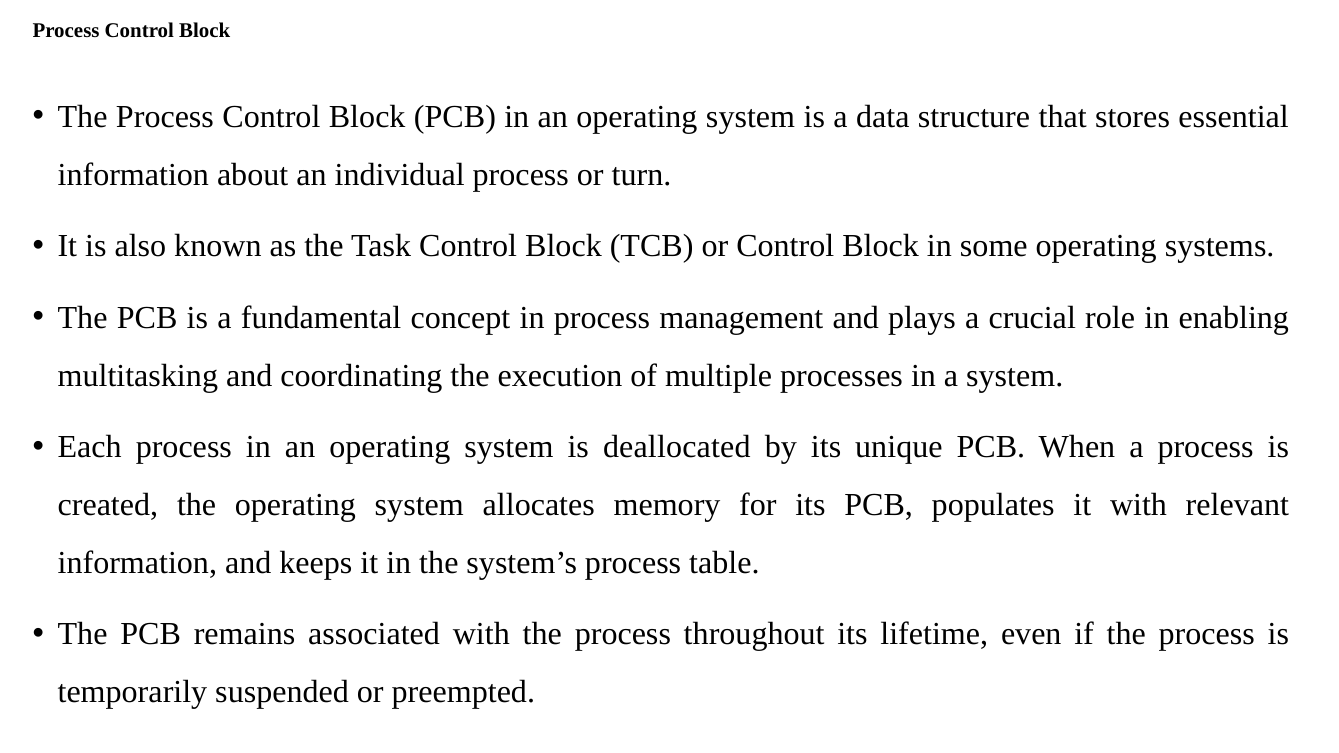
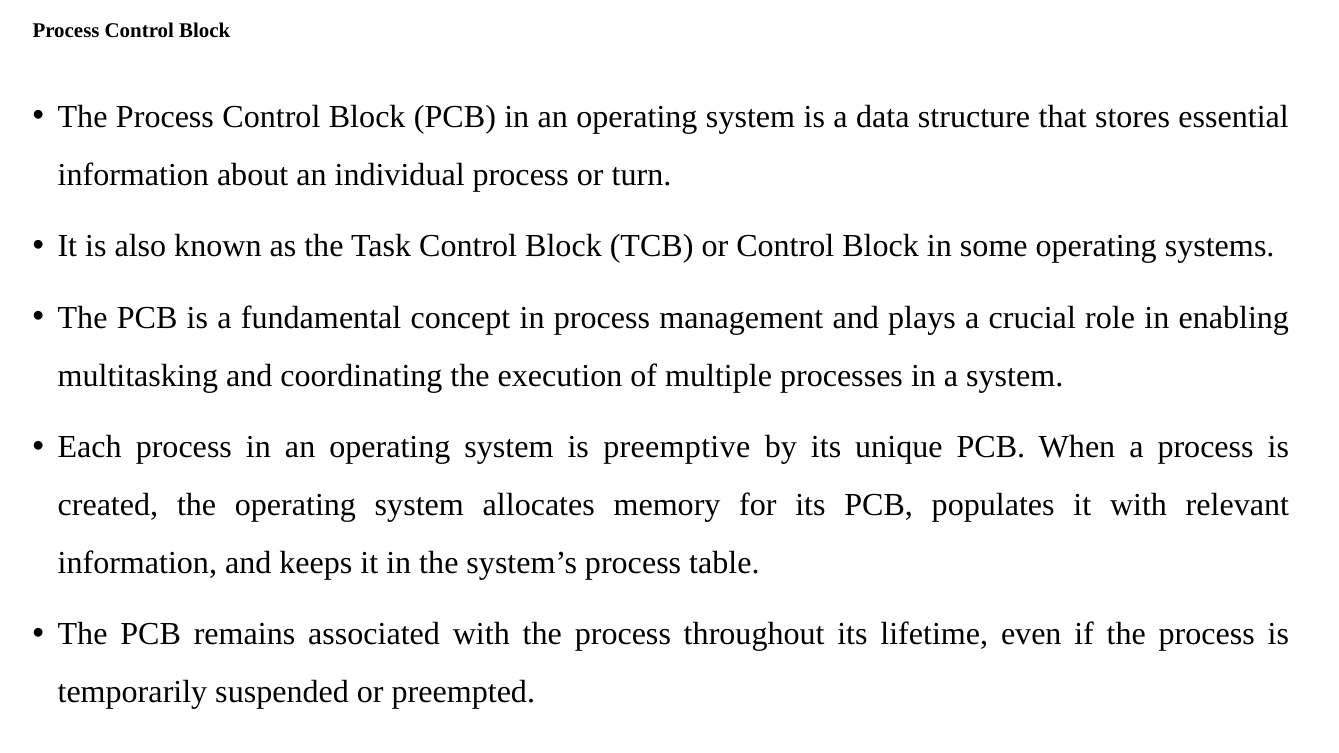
deallocated: deallocated -> preemptive
